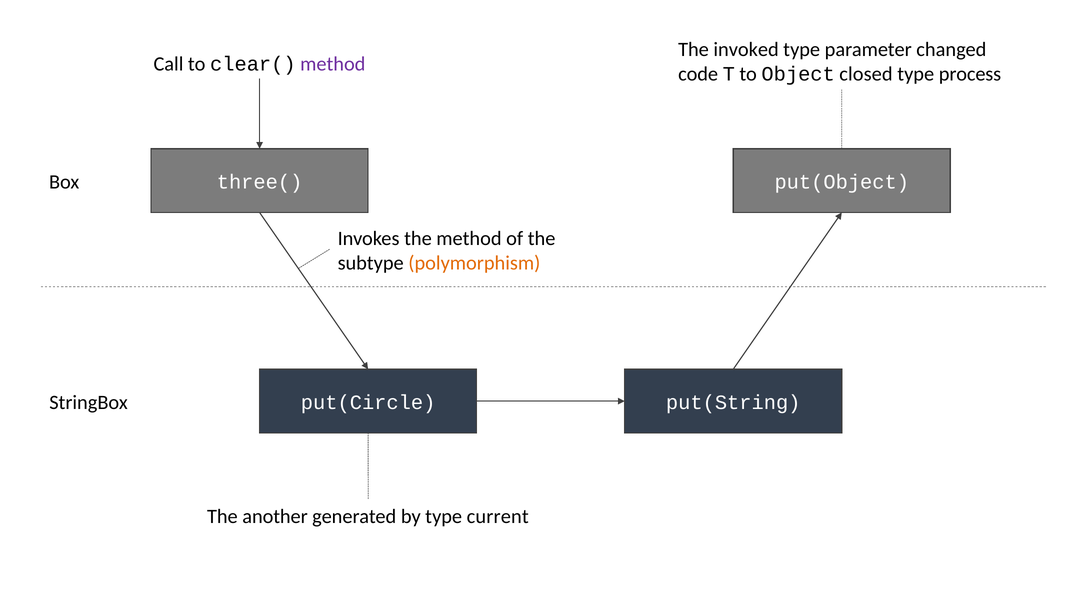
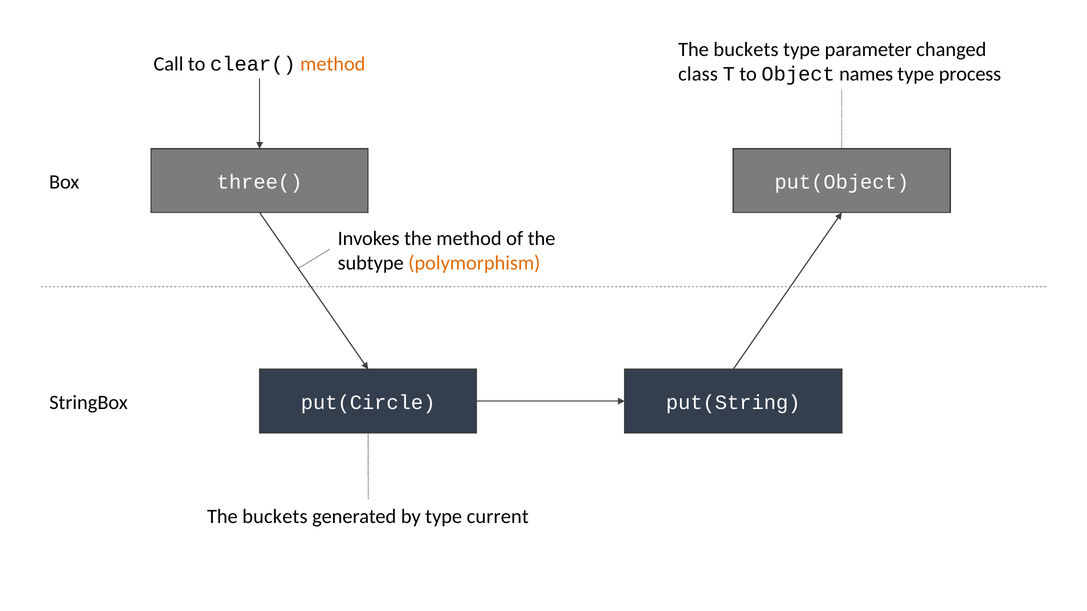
invoked at (746, 50): invoked -> buckets
method at (333, 64) colour: purple -> orange
code: code -> class
closed: closed -> names
another at (275, 517): another -> buckets
